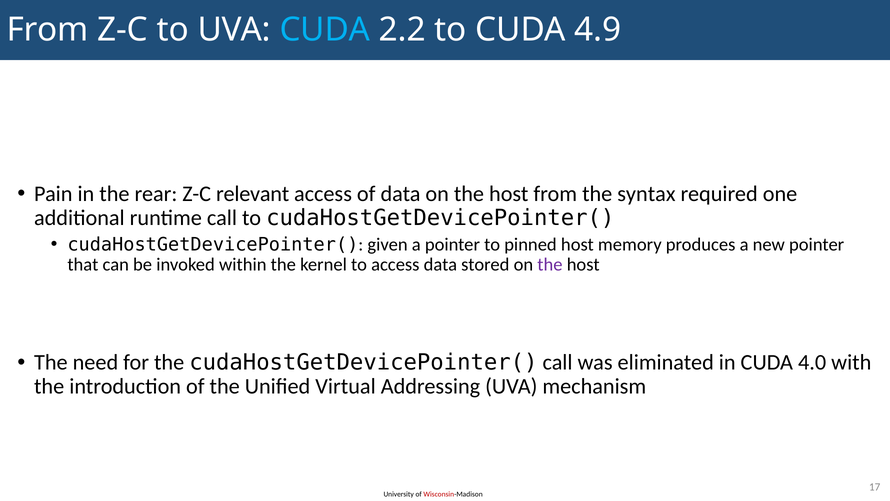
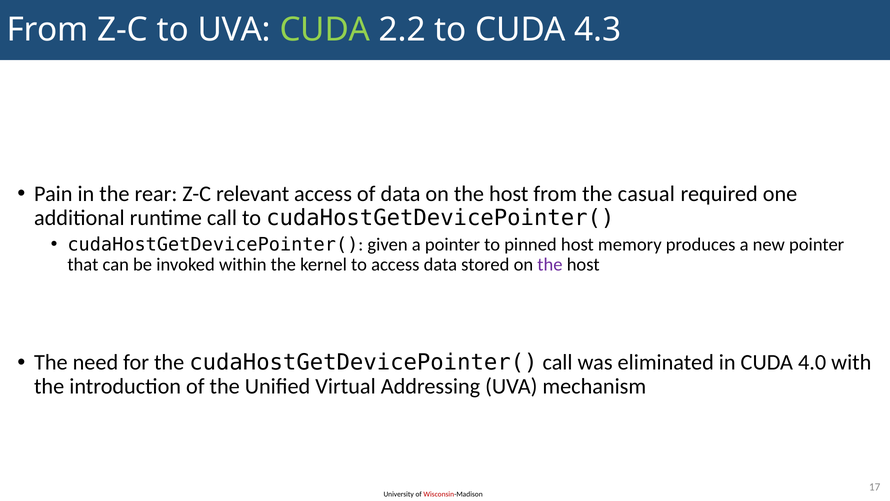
CUDA at (325, 30) colour: light blue -> light green
4.9: 4.9 -> 4.3
syntax: syntax -> casual
